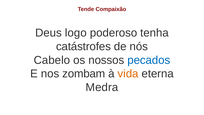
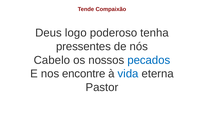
catástrofes: catástrofes -> pressentes
zombam: zombam -> encontre
vida colour: orange -> blue
Medra: Medra -> Pastor
